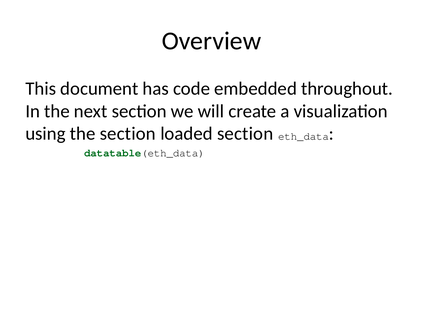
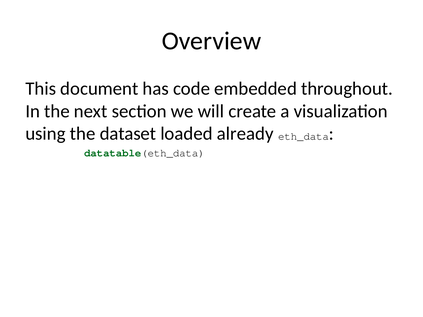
the section: section -> dataset
loaded section: section -> already
